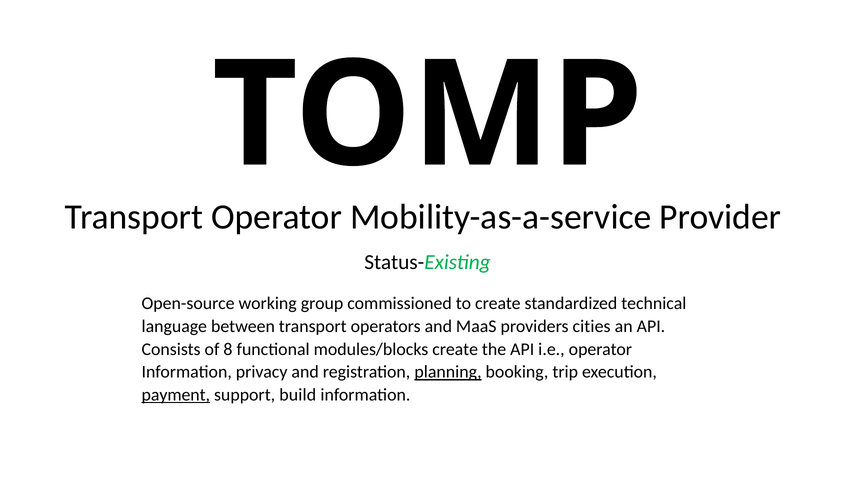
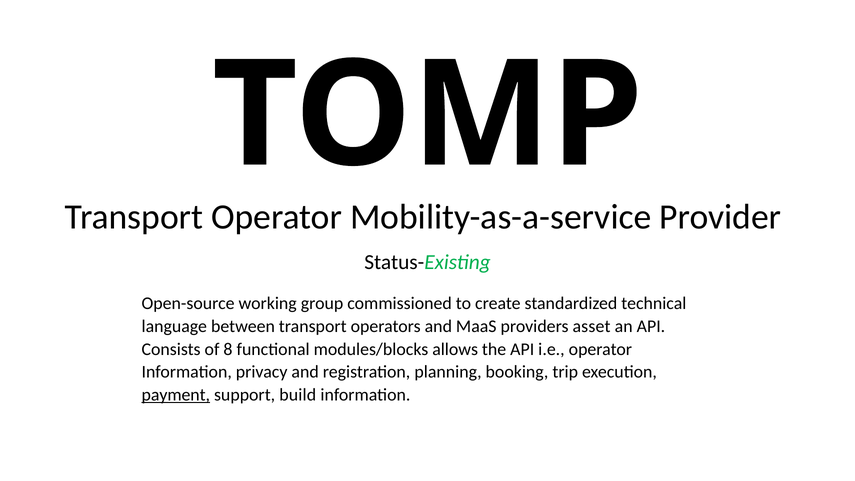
cities: cities -> asset
modules/blocks create: create -> allows
planning underline: present -> none
